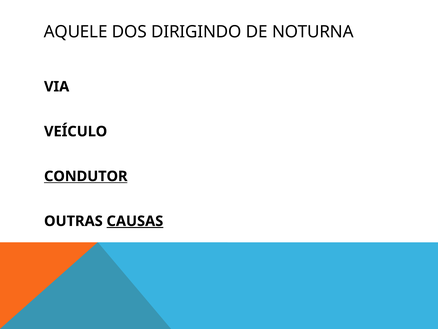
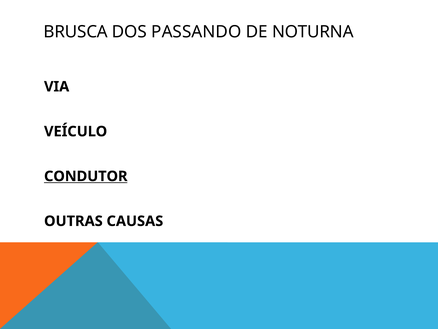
AQUELE: AQUELE -> BRUSCA
DIRIGINDO: DIRIGINDO -> PASSANDO
CAUSAS underline: present -> none
